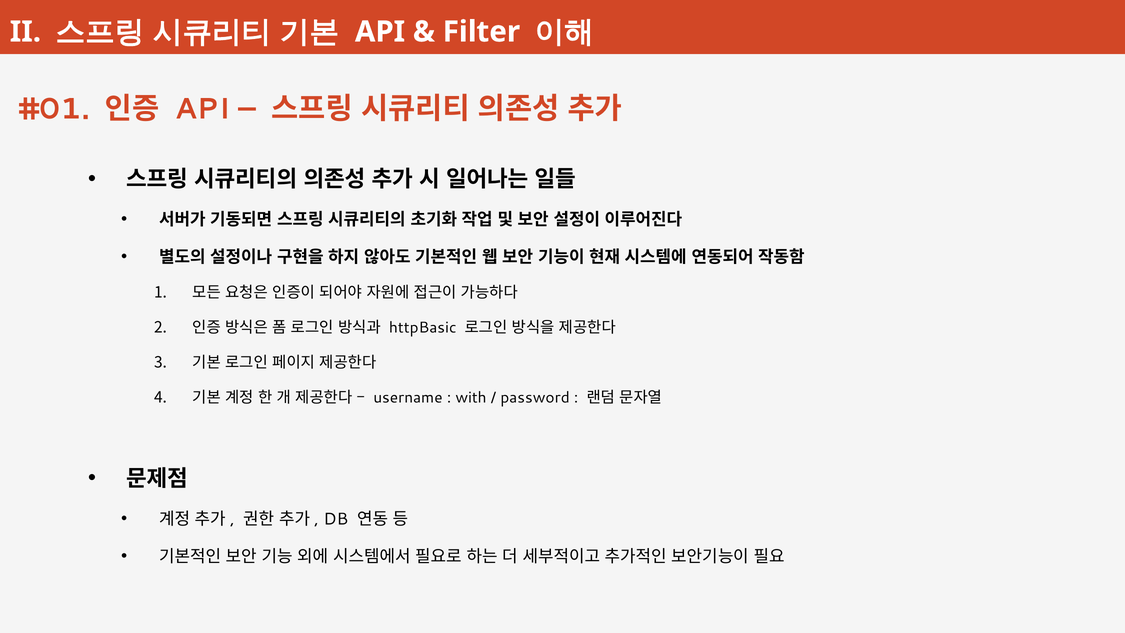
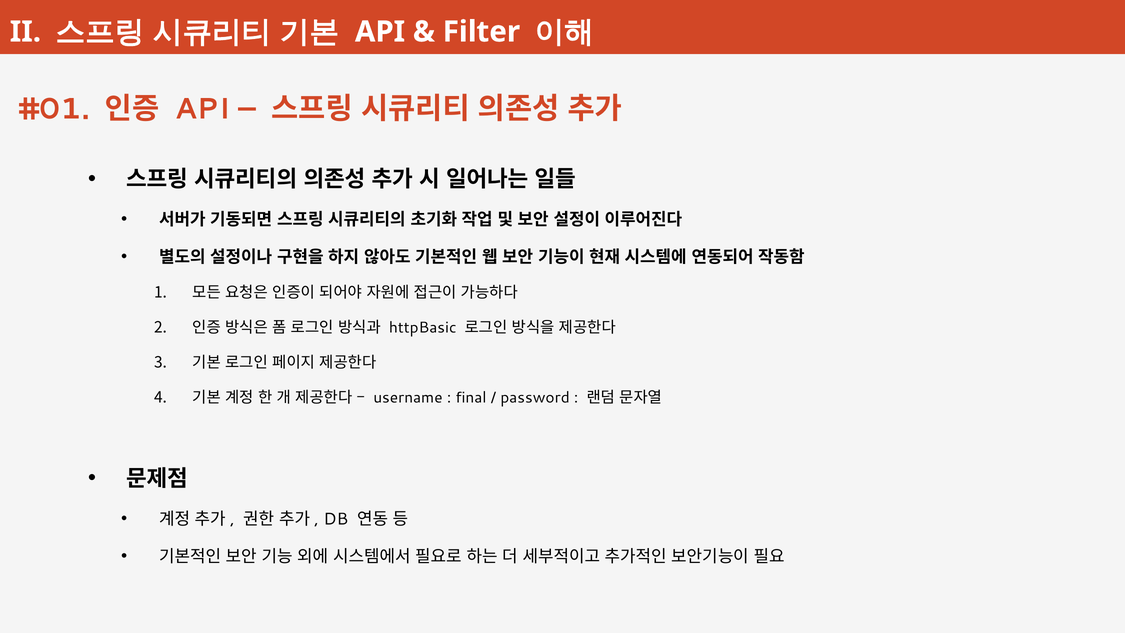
with: with -> final
